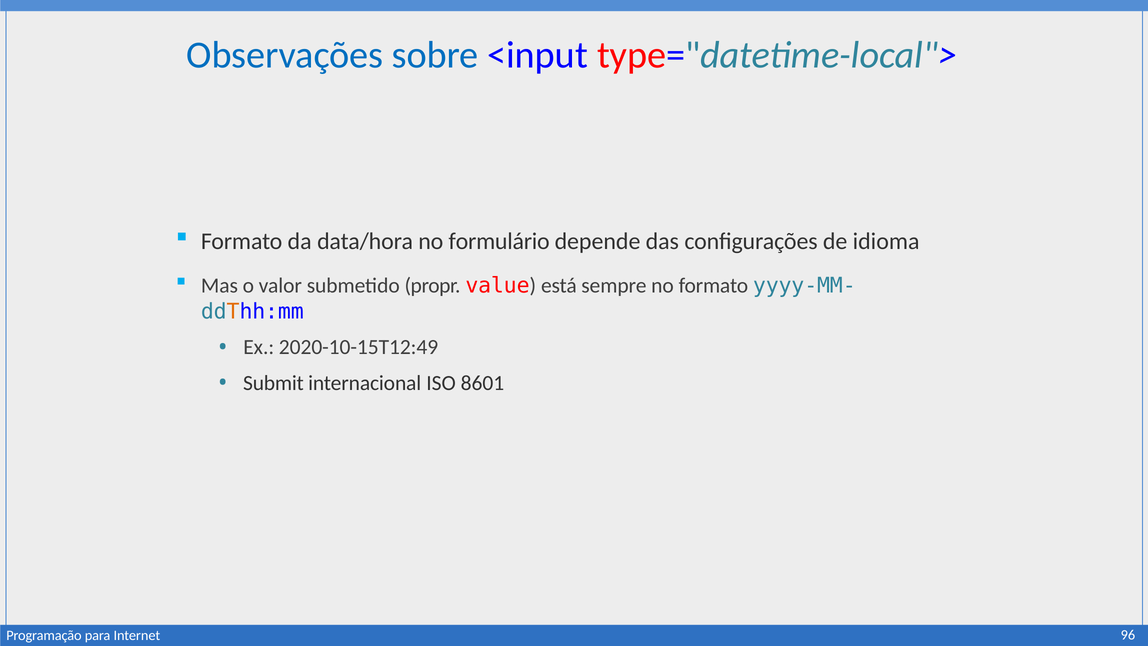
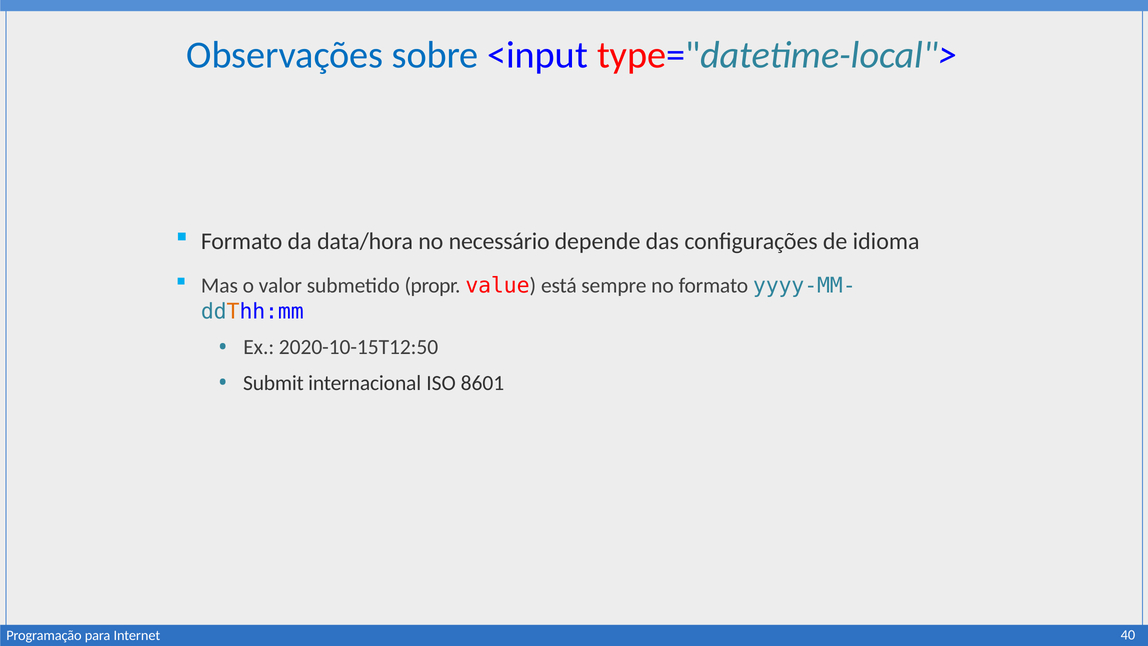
formulário: formulário -> necessário
2020-10-15T12:49: 2020-10-15T12:49 -> 2020-10-15T12:50
96: 96 -> 40
